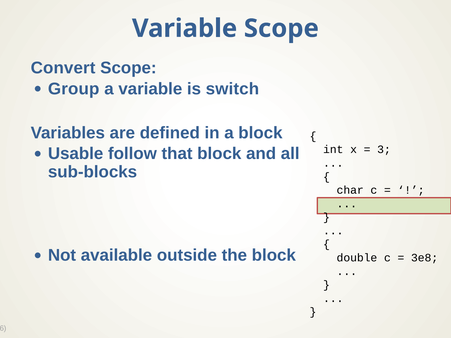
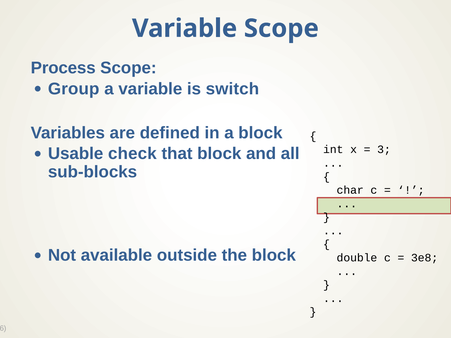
Convert: Convert -> Process
follow: follow -> check
